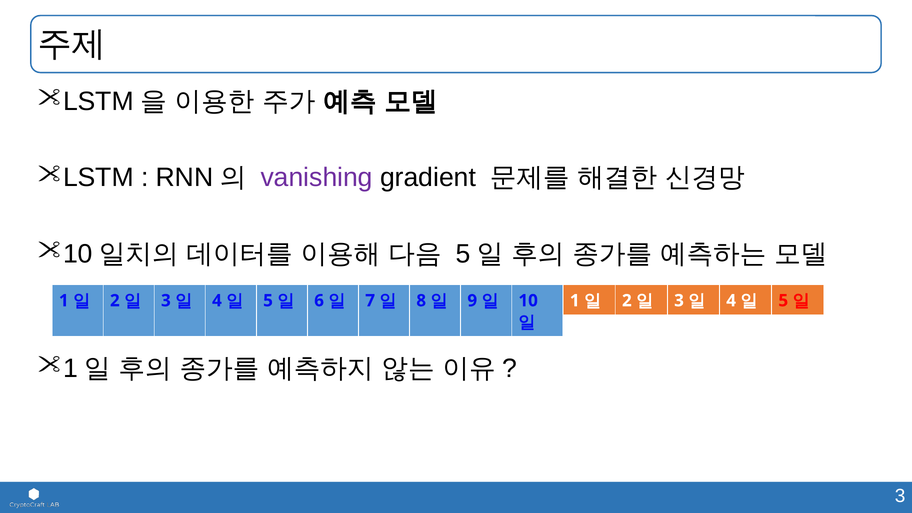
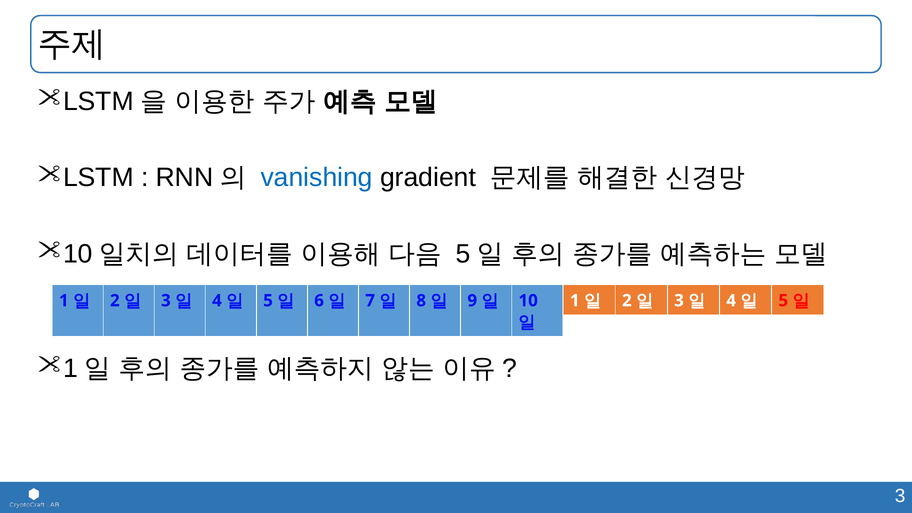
vanishing colour: purple -> blue
